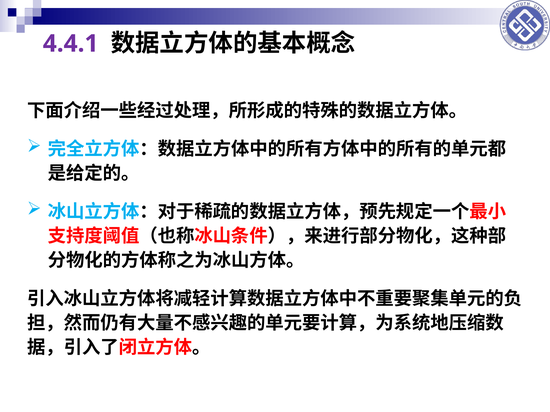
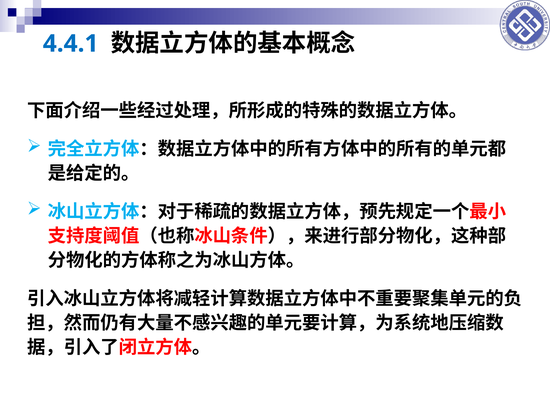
4.4.1 colour: purple -> blue
